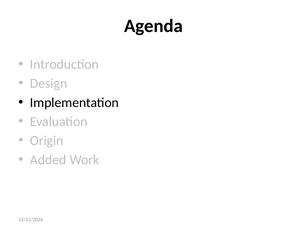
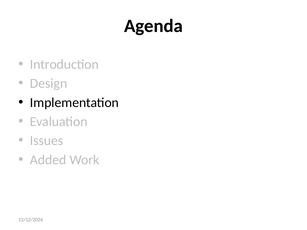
Origin: Origin -> Issues
